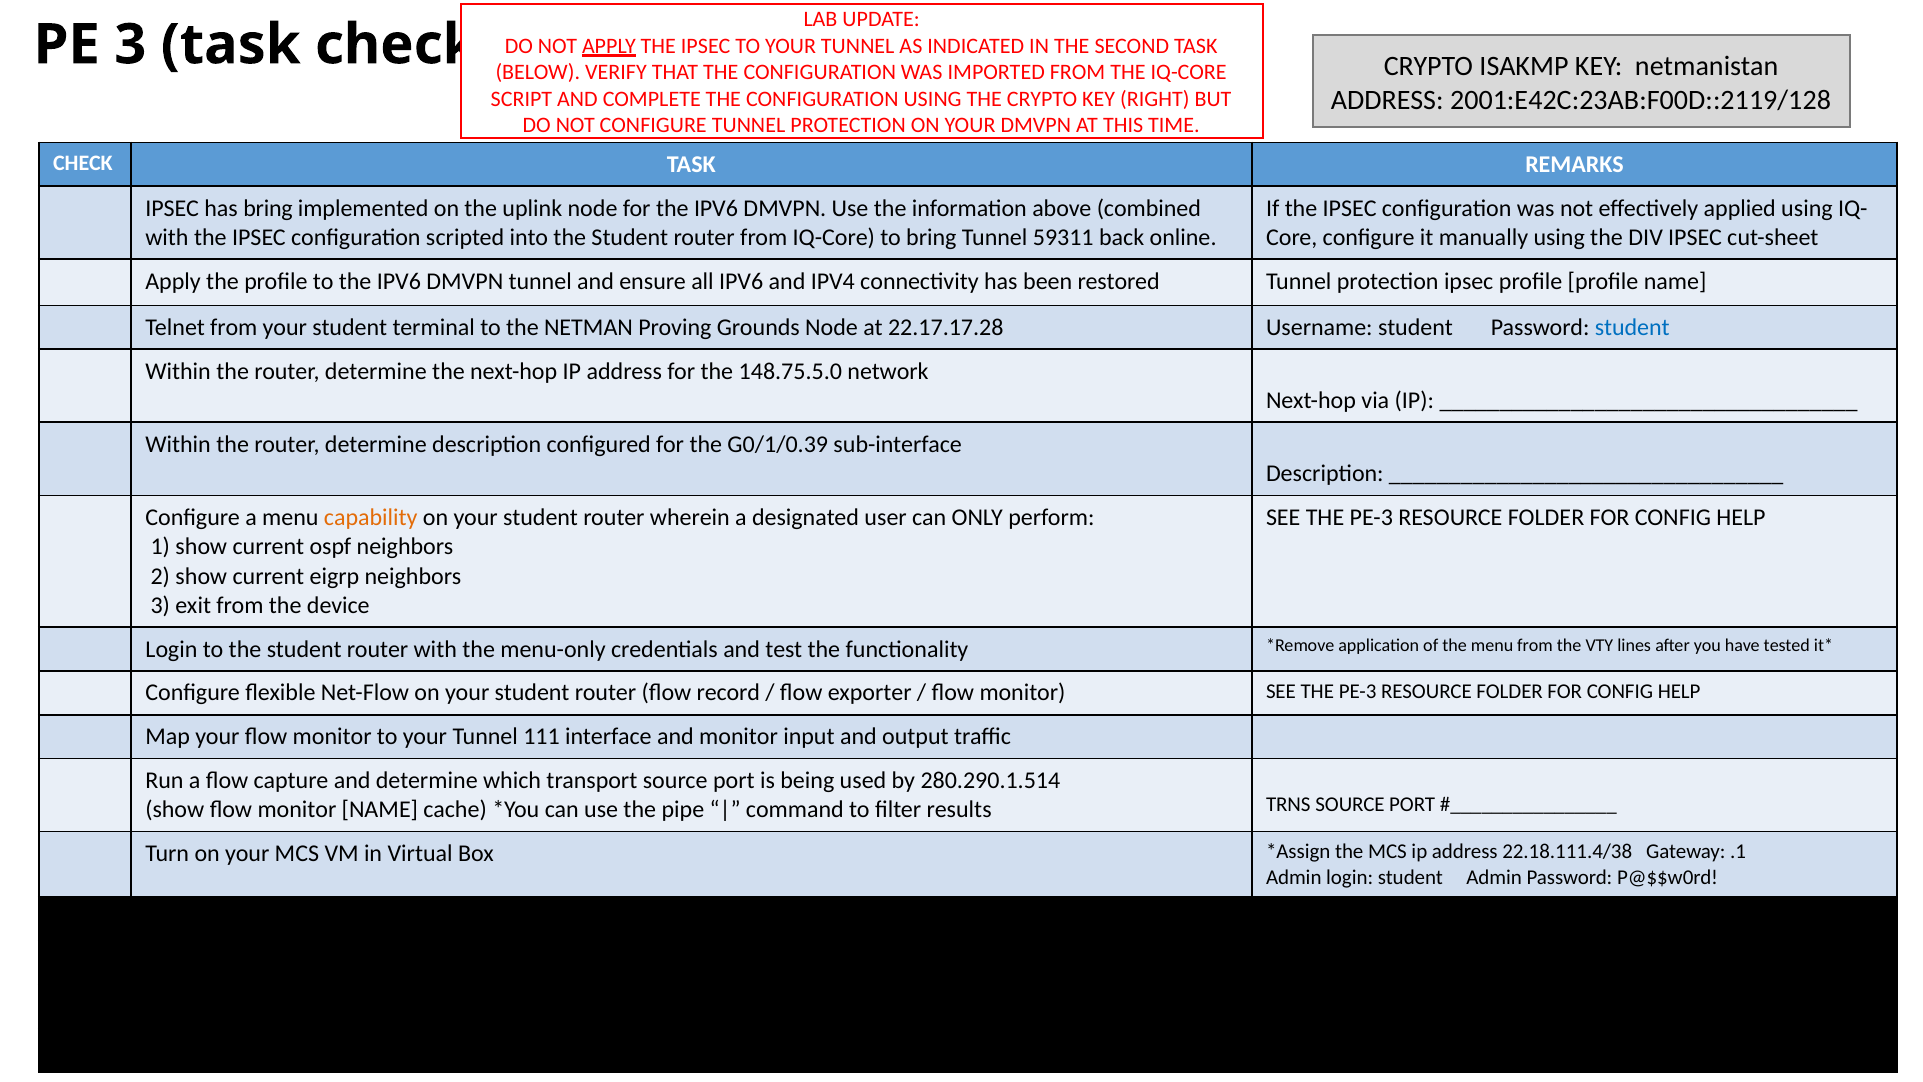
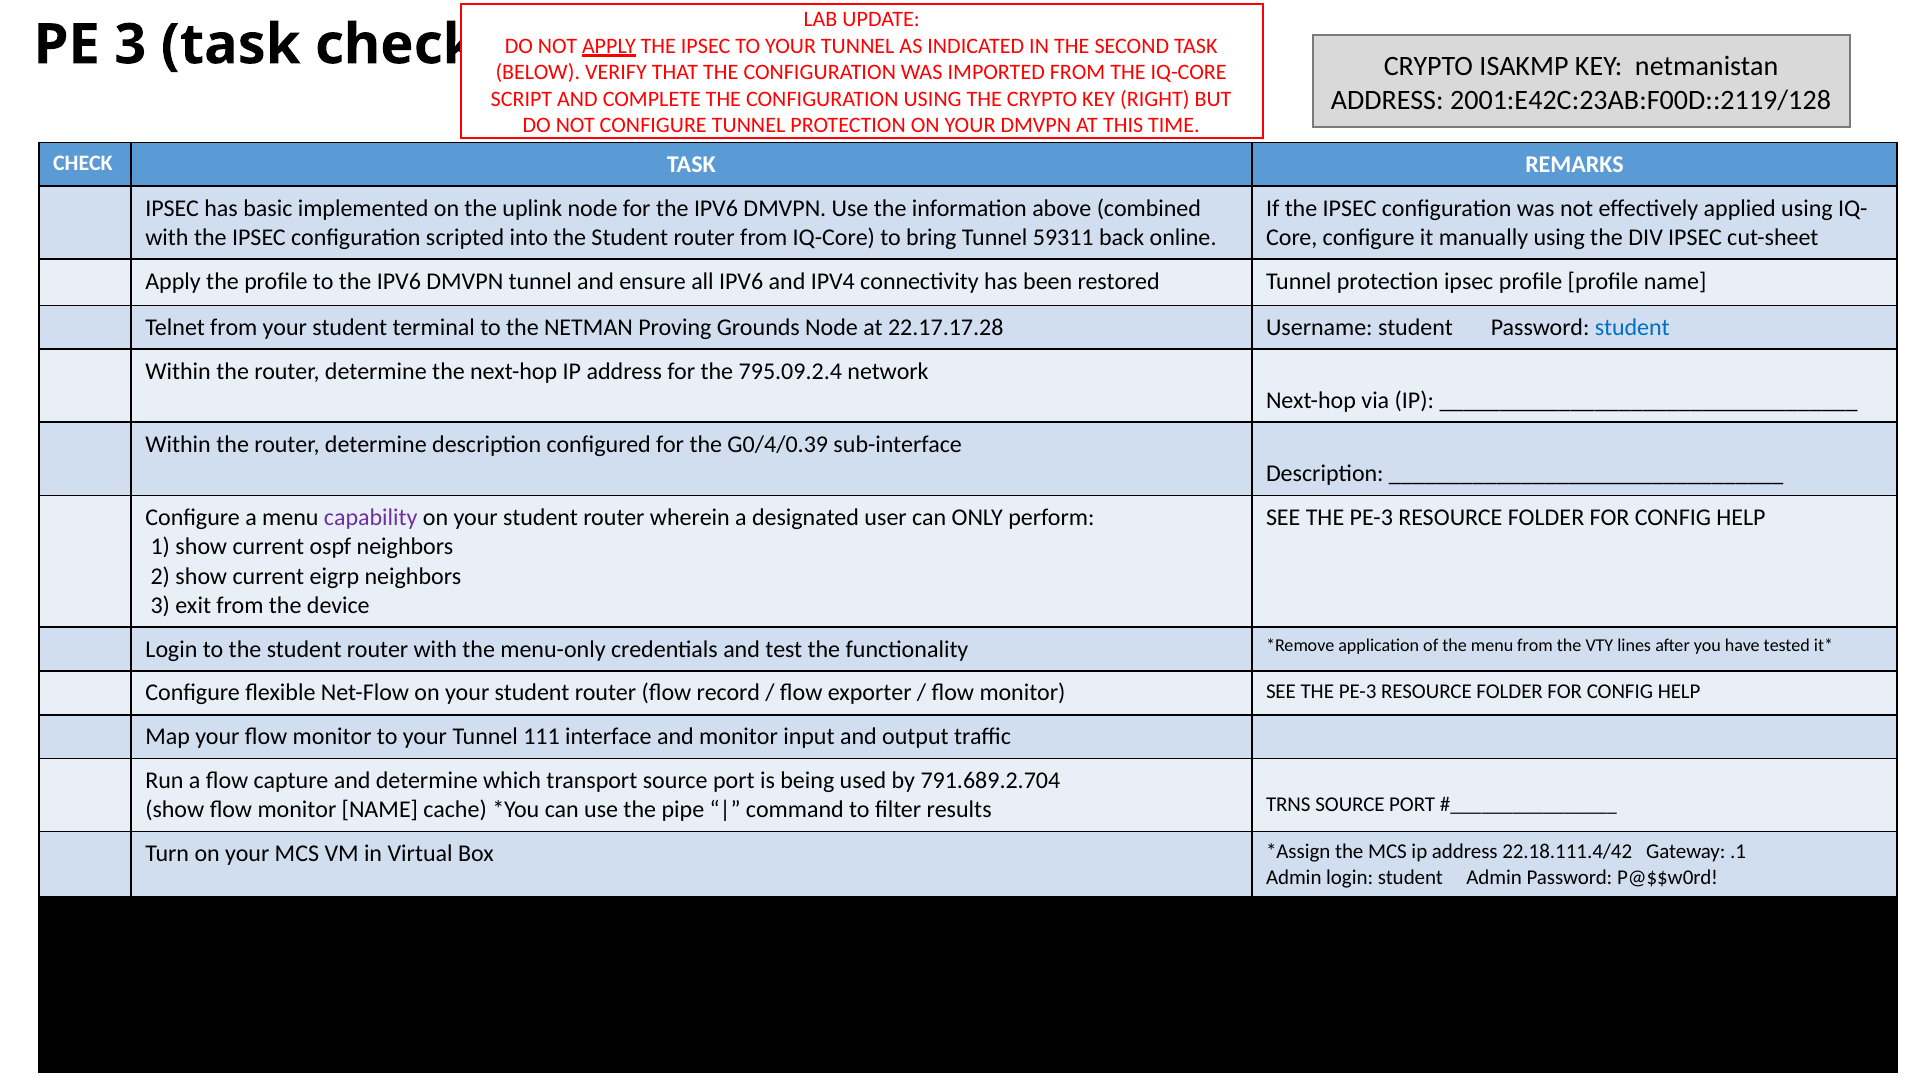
has bring: bring -> basic
148.75.5.0: 148.75.5.0 -> 795.09.2.4
G0/1/0.39: G0/1/0.39 -> G0/4/0.39
capability colour: orange -> purple
280.290.1.514: 280.290.1.514 -> 791.689.2.704
22.18.111.4/38: 22.18.111.4/38 -> 22.18.111.4/42
